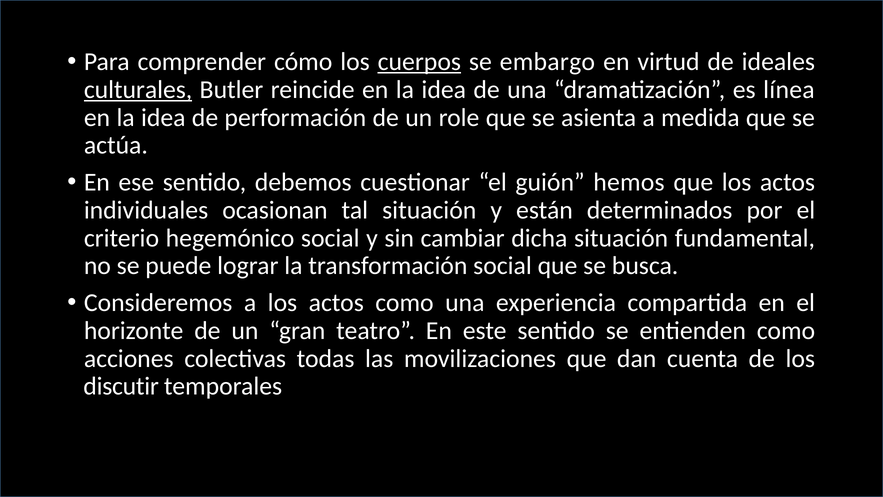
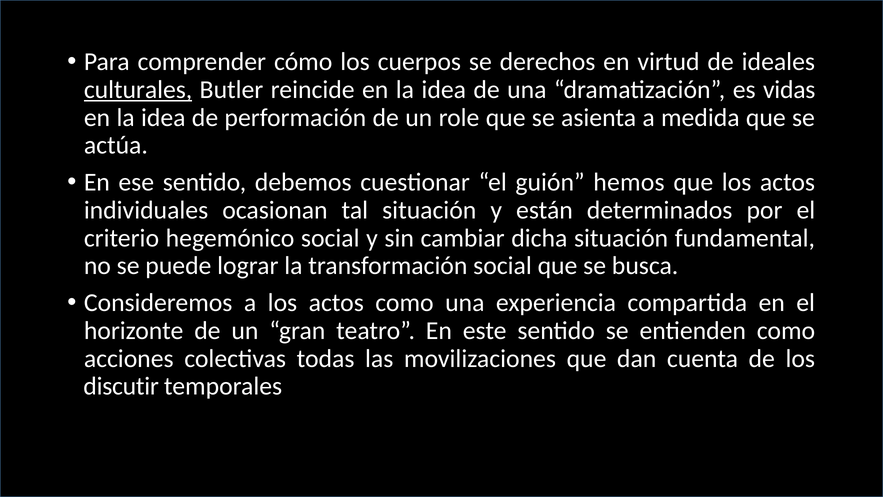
cuerpos underline: present -> none
embargo: embargo -> derechos
línea: línea -> vidas
